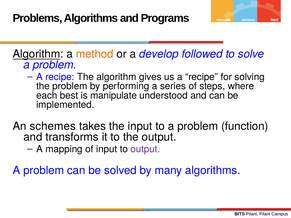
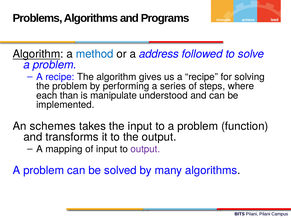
method colour: orange -> blue
develop: develop -> address
best: best -> than
